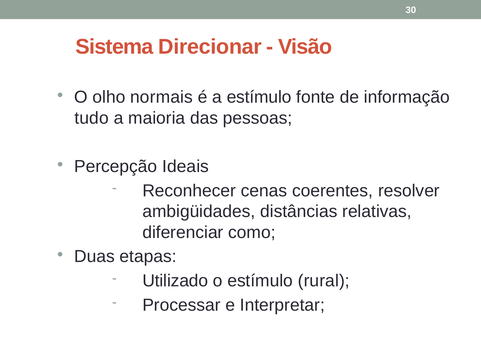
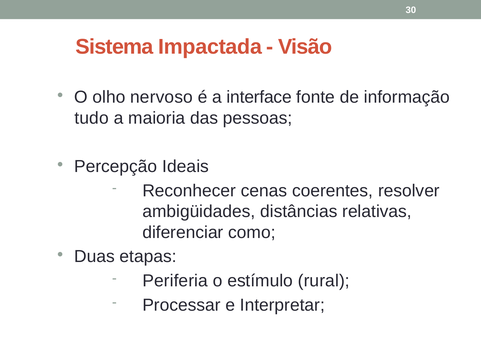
Direcionar: Direcionar -> Impactada
normais: normais -> nervoso
a estímulo: estímulo -> interface
Utilizado: Utilizado -> Periferia
